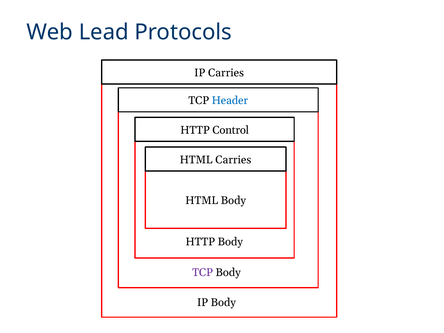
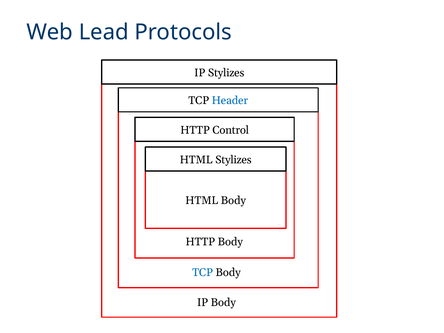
IP Carries: Carries -> Stylizes
HTML Carries: Carries -> Stylizes
TCP at (203, 273) colour: purple -> blue
